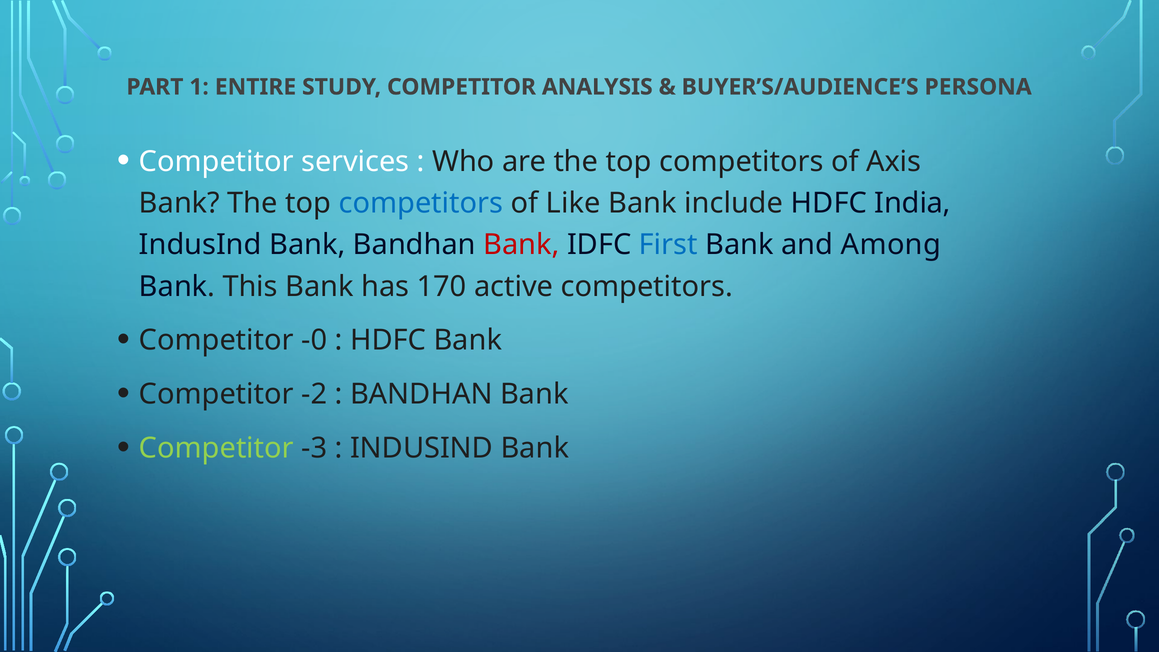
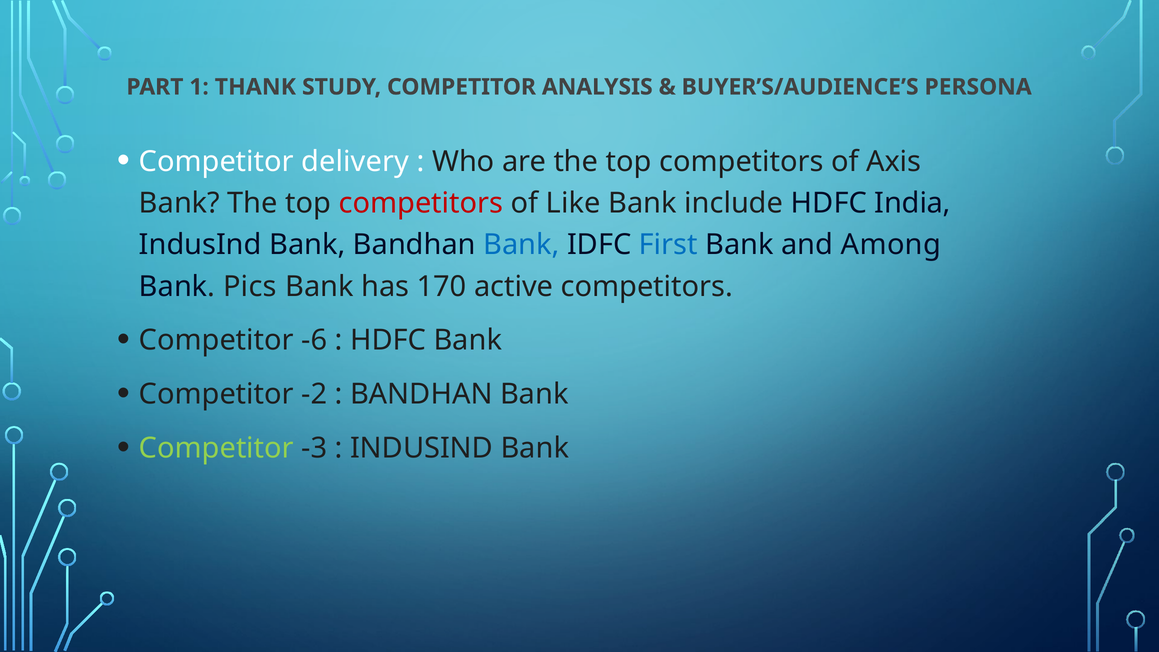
ENTIRE: ENTIRE -> THANK
services: services -> delivery
competitors at (421, 203) colour: blue -> red
Bank at (521, 245) colour: red -> blue
This: This -> Pics
-0: -0 -> -6
